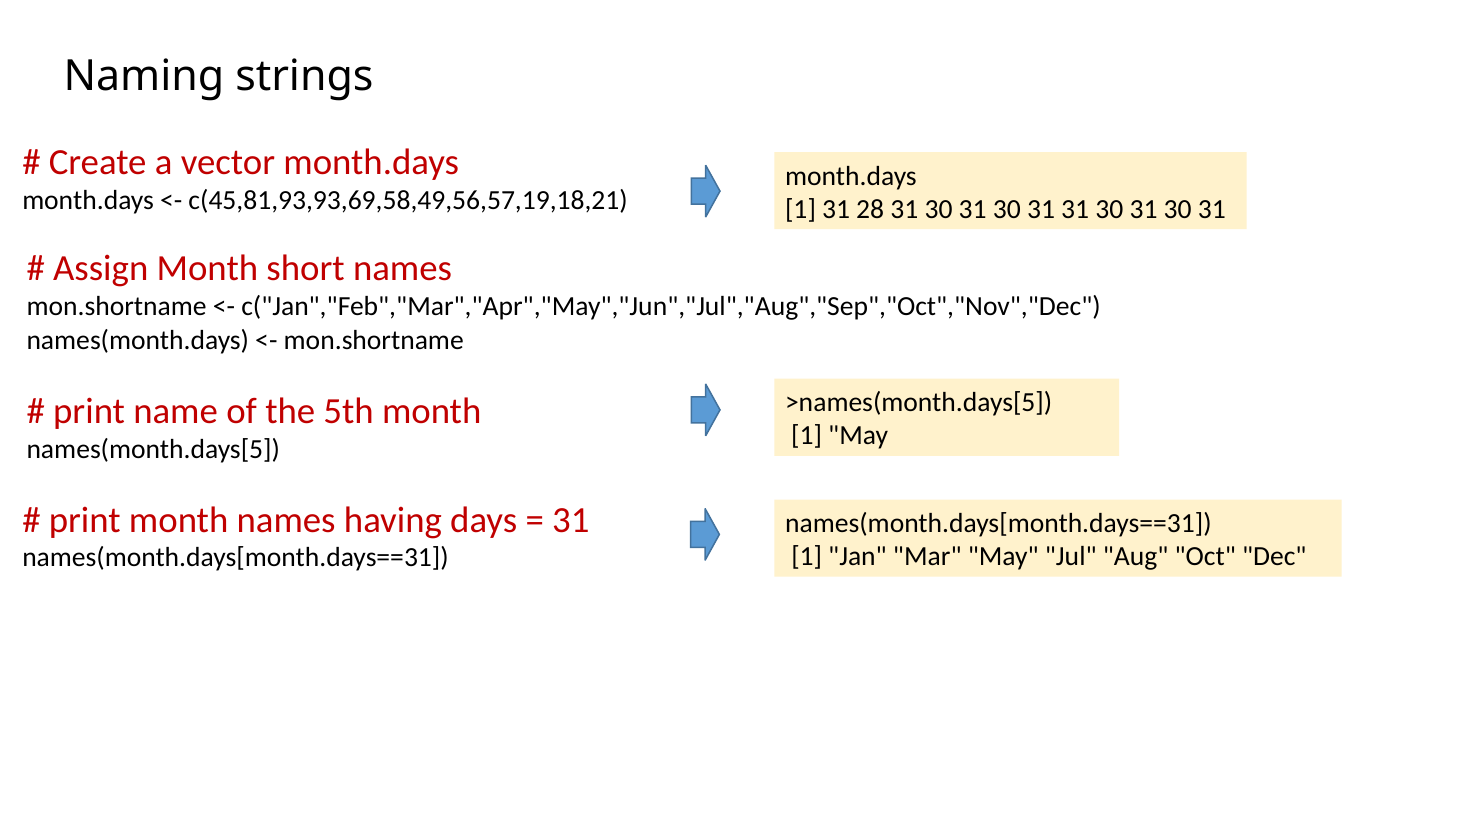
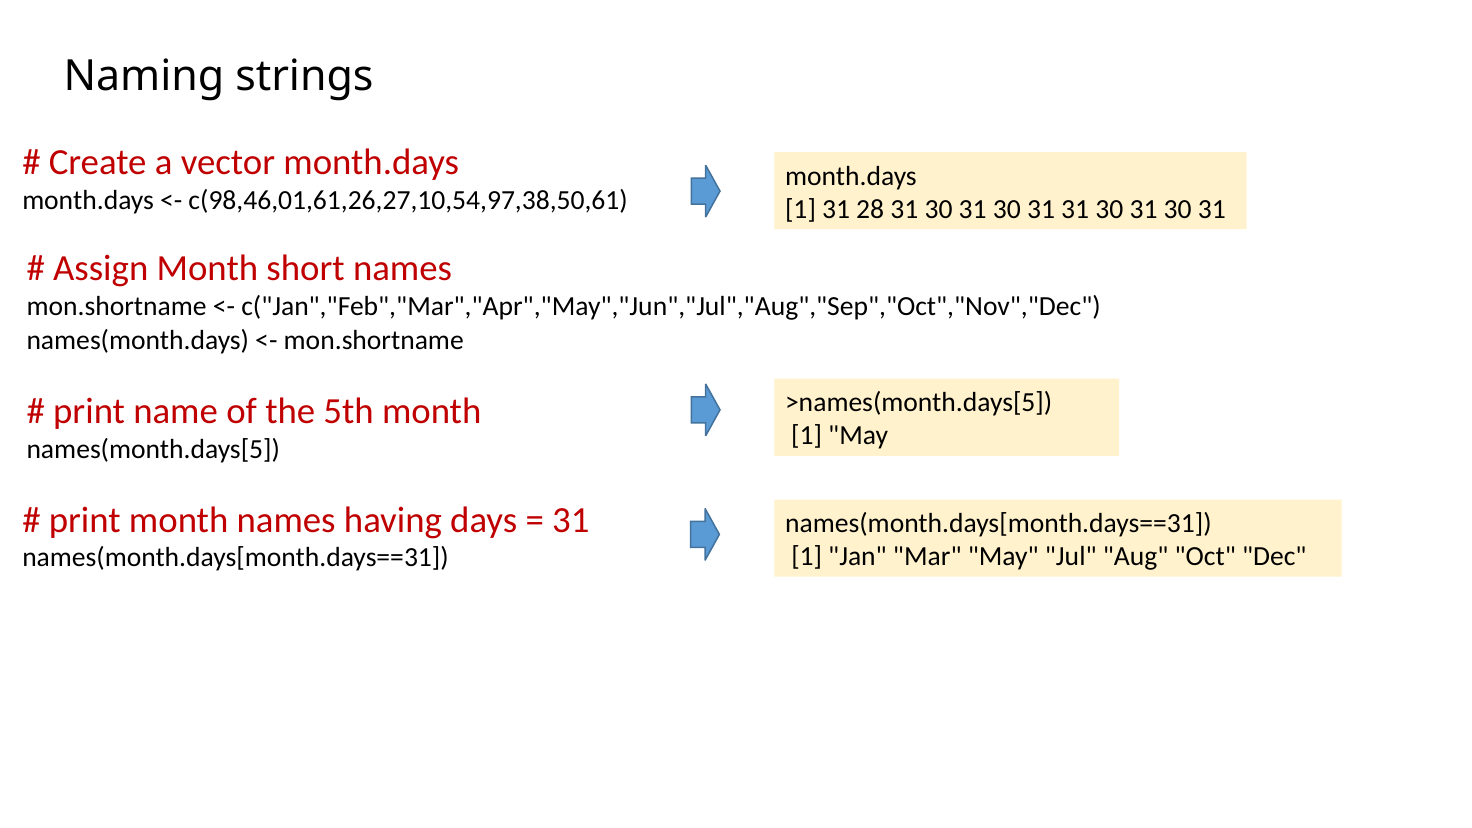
c(45,81,93,93,69,58,49,56,57,19,18,21: c(45,81,93,93,69,58,49,56,57,19,18,21 -> c(98,46,01,61,26,27,10,54,97,38,50,61
